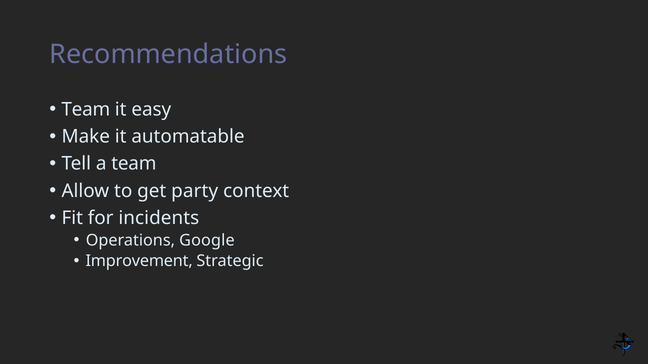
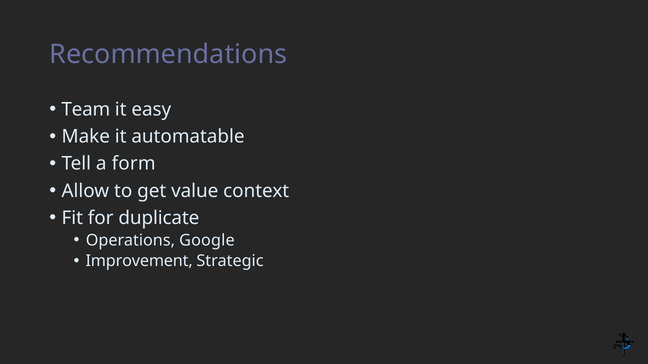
a team: team -> form
party: party -> value
incidents: incidents -> duplicate
